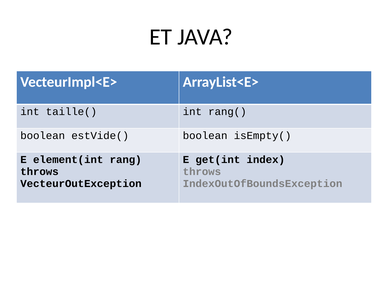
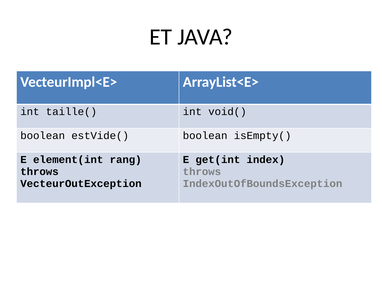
rang(: rang( -> void(
